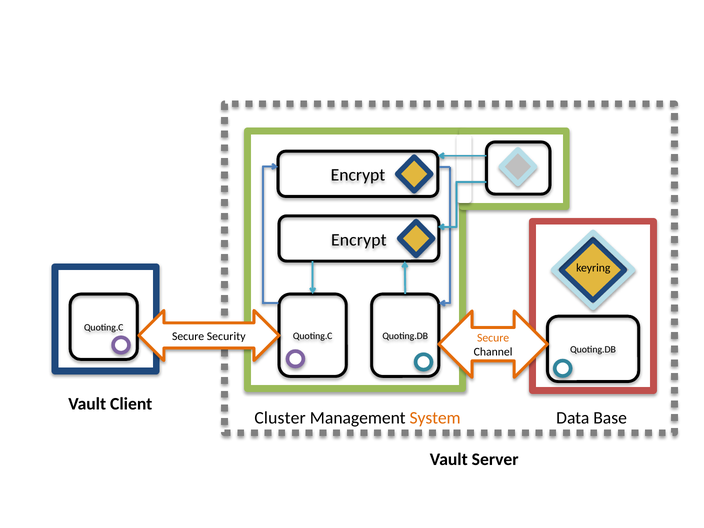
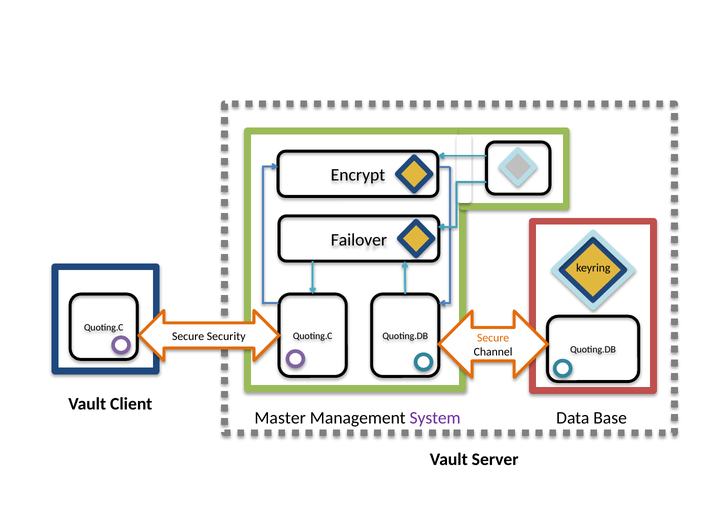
Encrypt at (359, 240): Encrypt -> Failover
Cluster: Cluster -> Master
System colour: orange -> purple
